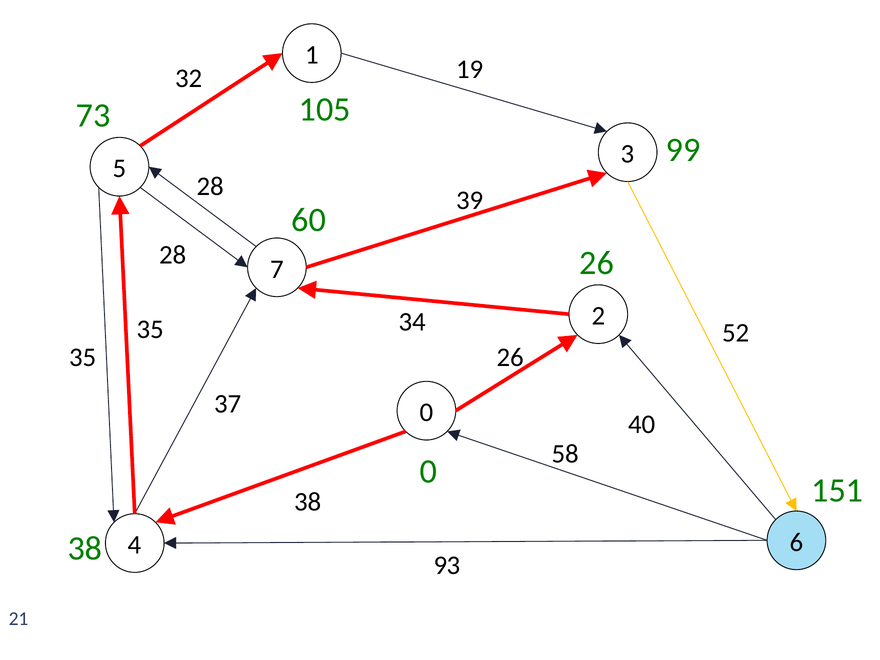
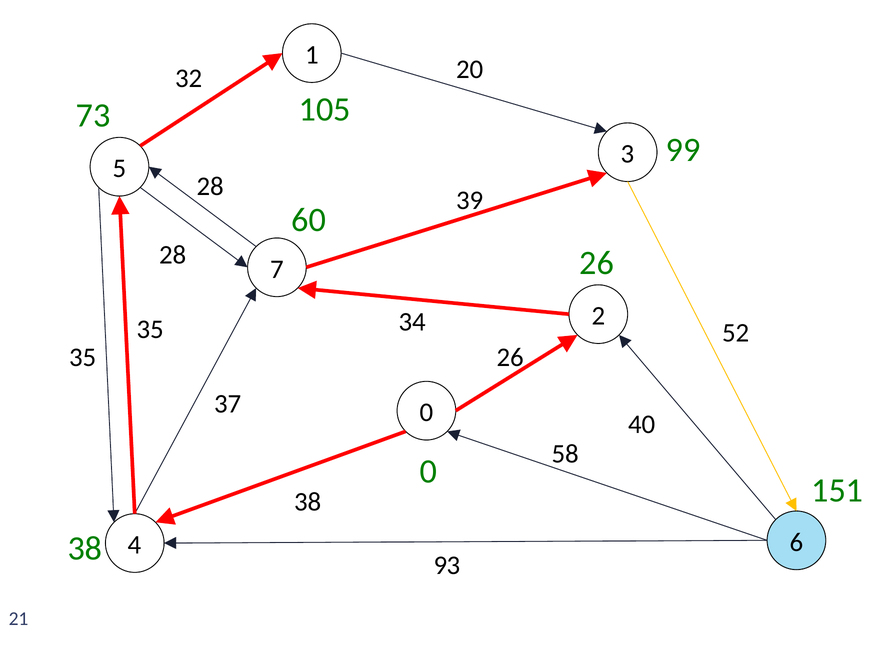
19: 19 -> 20
